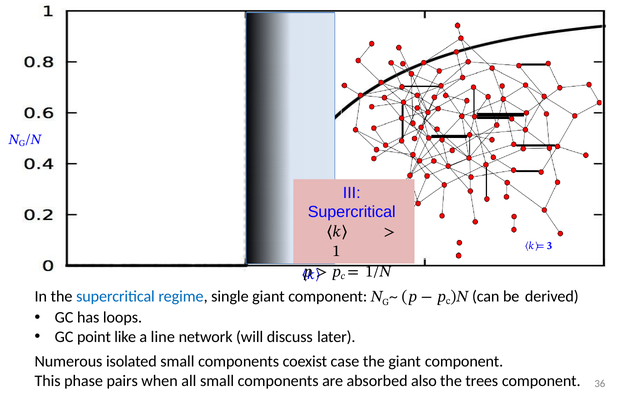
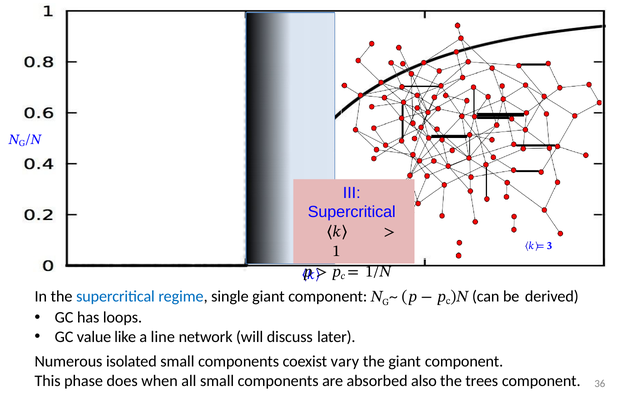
point: point -> value
case: case -> vary
pairs: pairs -> does
